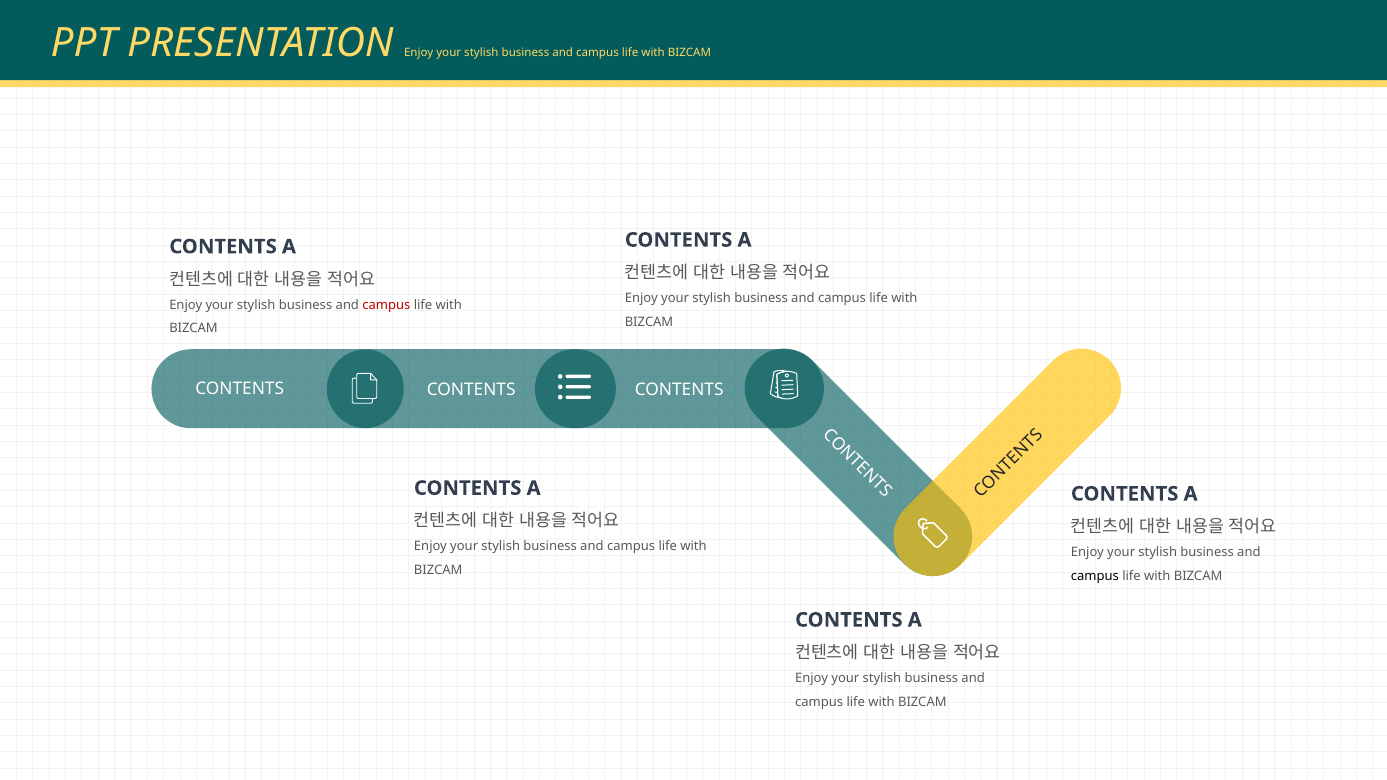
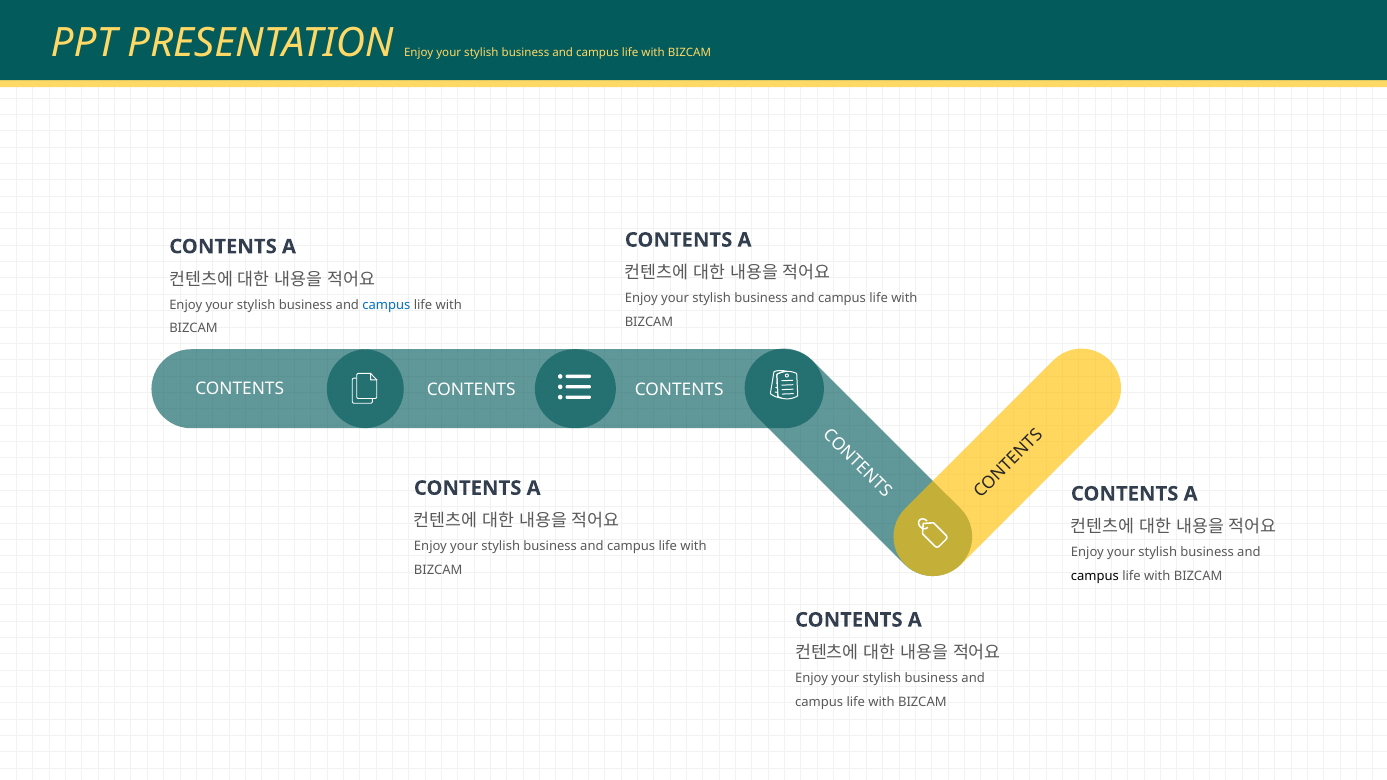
campus at (386, 305) colour: red -> blue
